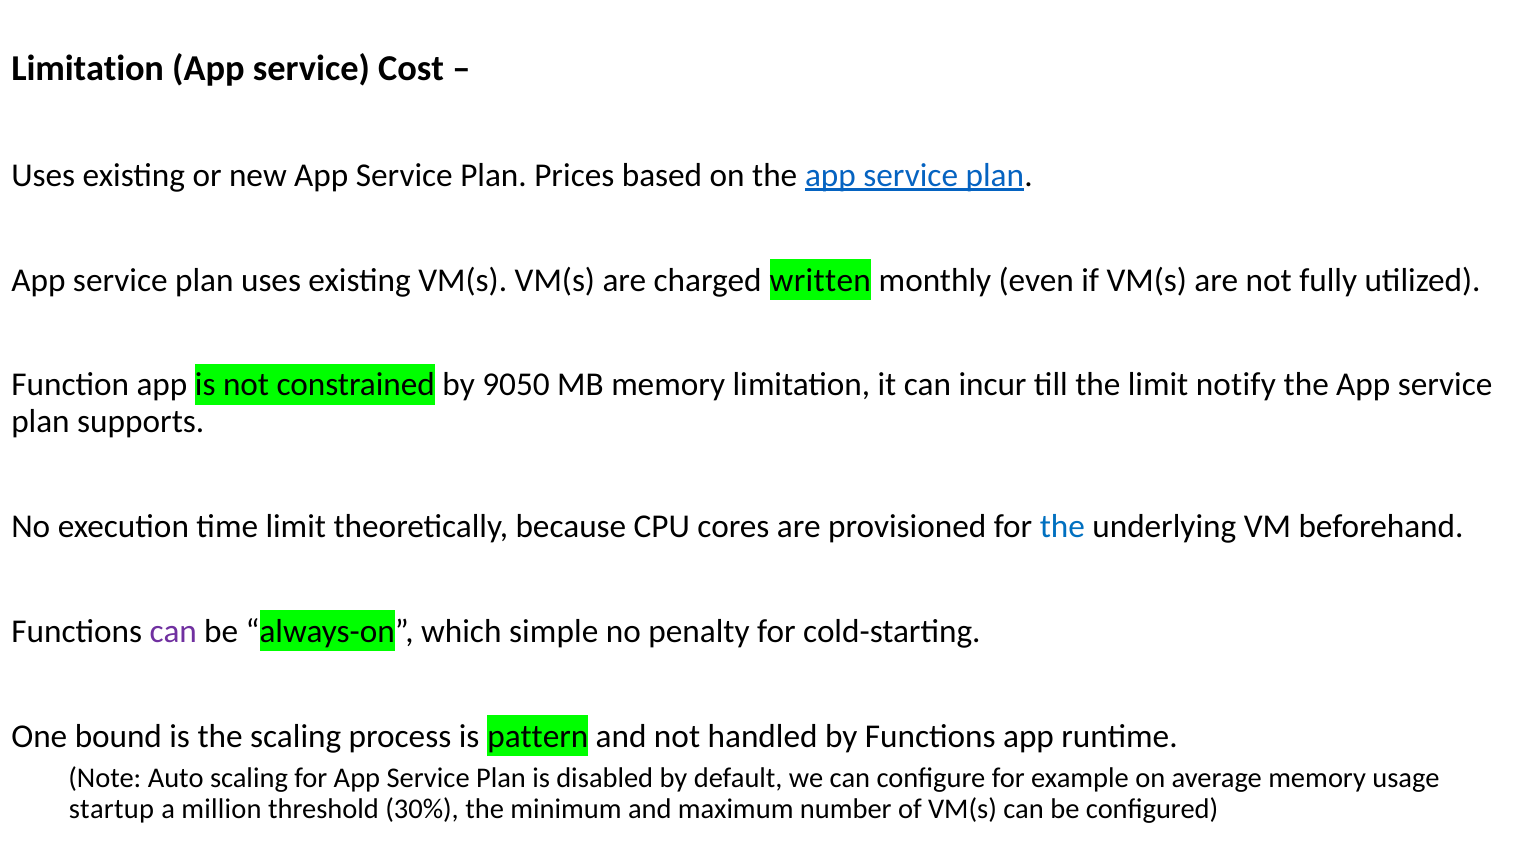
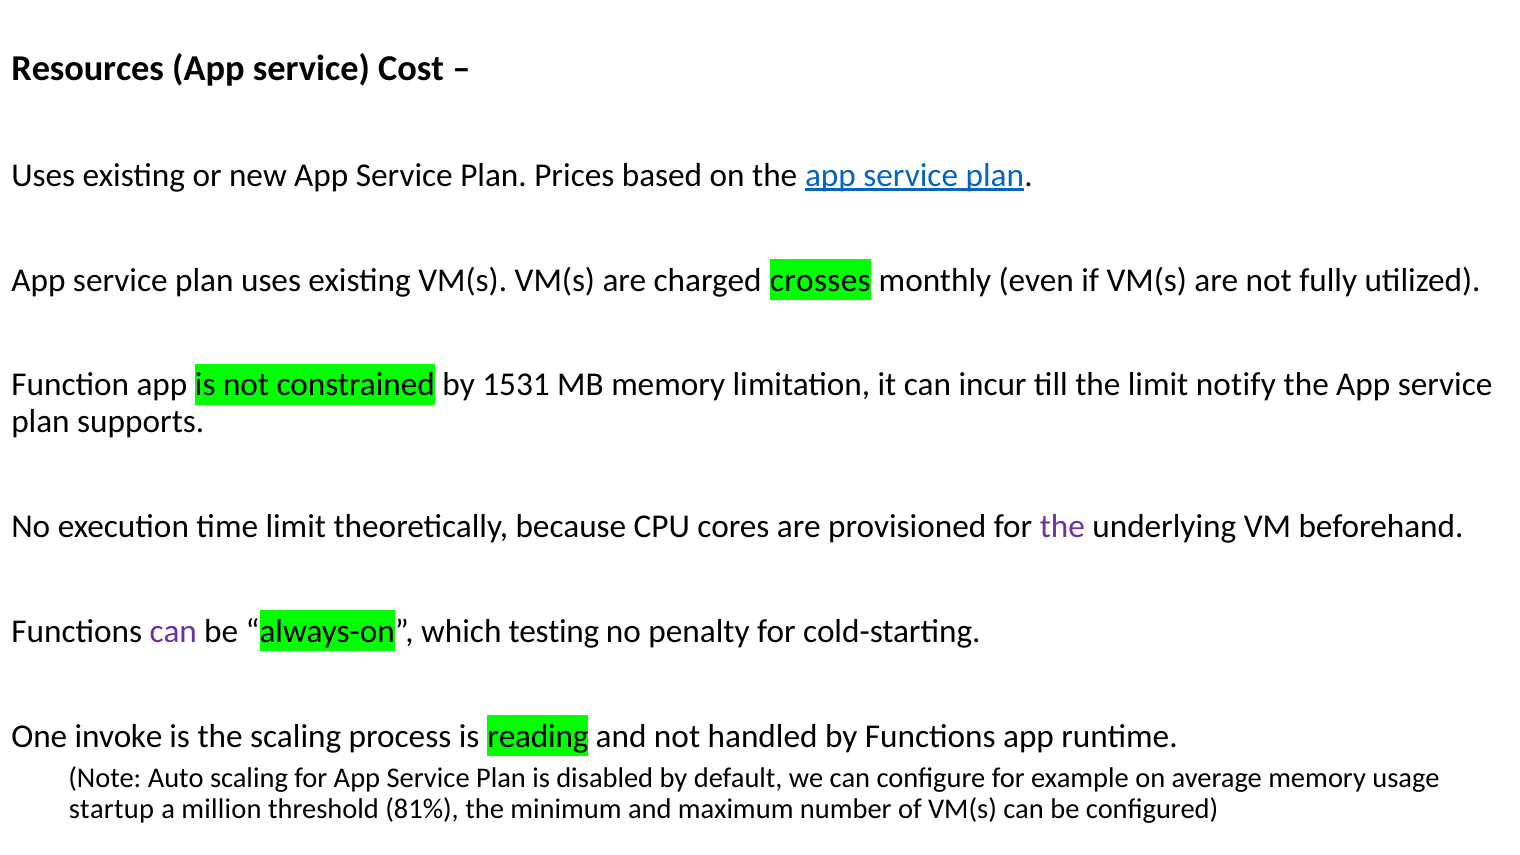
Limitation at (88, 69): Limitation -> Resources
written: written -> crosses
9050: 9050 -> 1531
the at (1062, 526) colour: blue -> purple
simple: simple -> testing
bound: bound -> invoke
pattern: pattern -> reading
30%: 30% -> 81%
